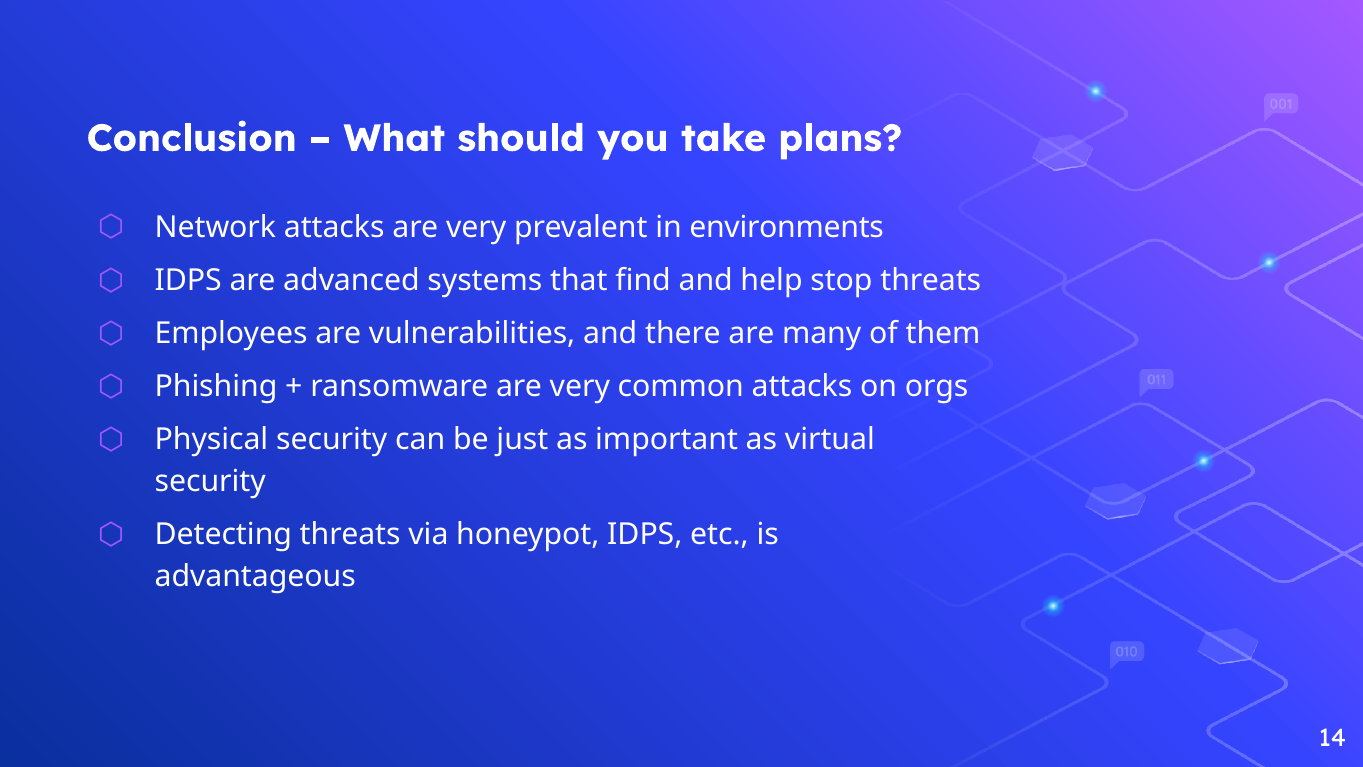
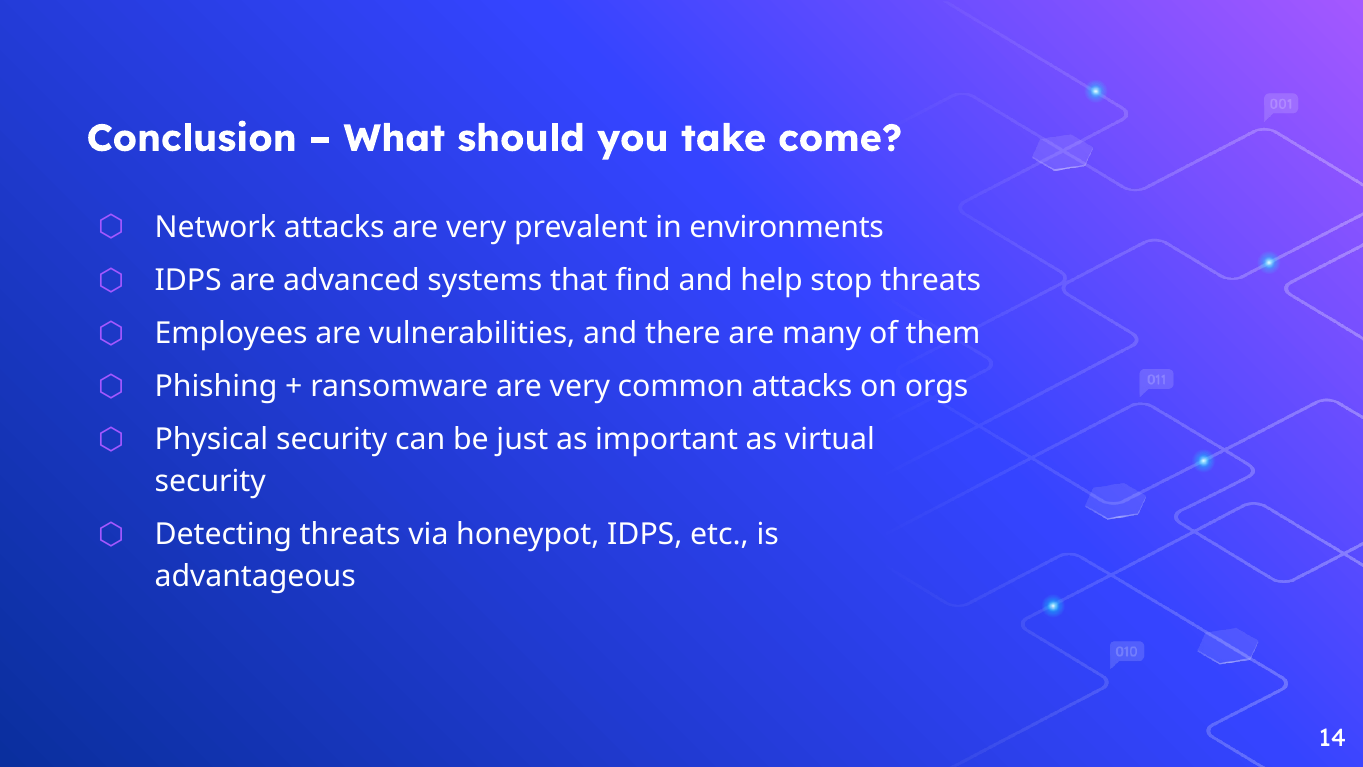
plans: plans -> come
